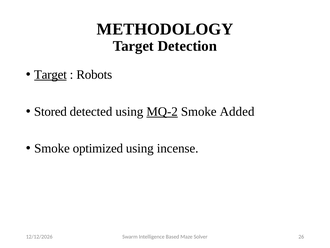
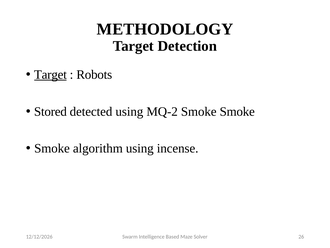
MQ-2 underline: present -> none
Smoke Added: Added -> Smoke
optimized: optimized -> algorithm
